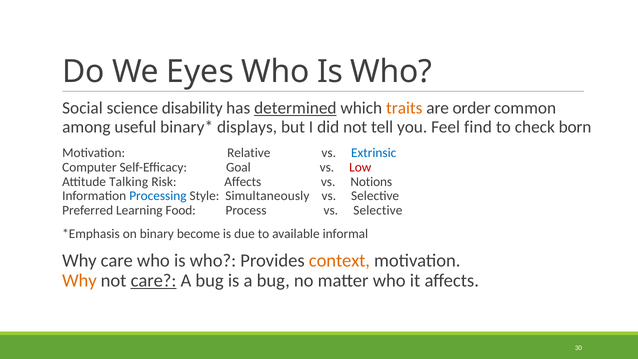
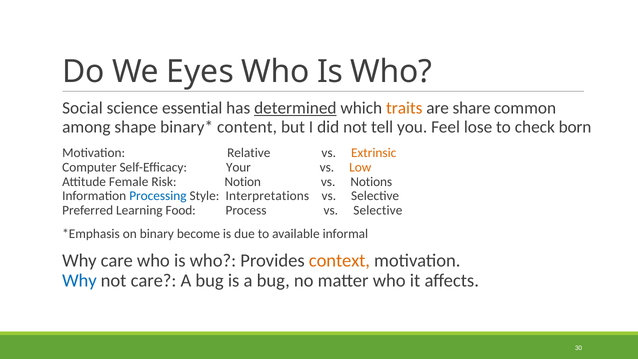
disability: disability -> essential
order: order -> share
useful: useful -> shape
displays: displays -> content
find: find -> lose
Extrinsic colour: blue -> orange
Goal: Goal -> Your
Low colour: red -> orange
Talking: Talking -> Female
Risk Affects: Affects -> Notion
Simultaneously: Simultaneously -> Interpretations
Why at (79, 281) colour: orange -> blue
care at (154, 281) underline: present -> none
